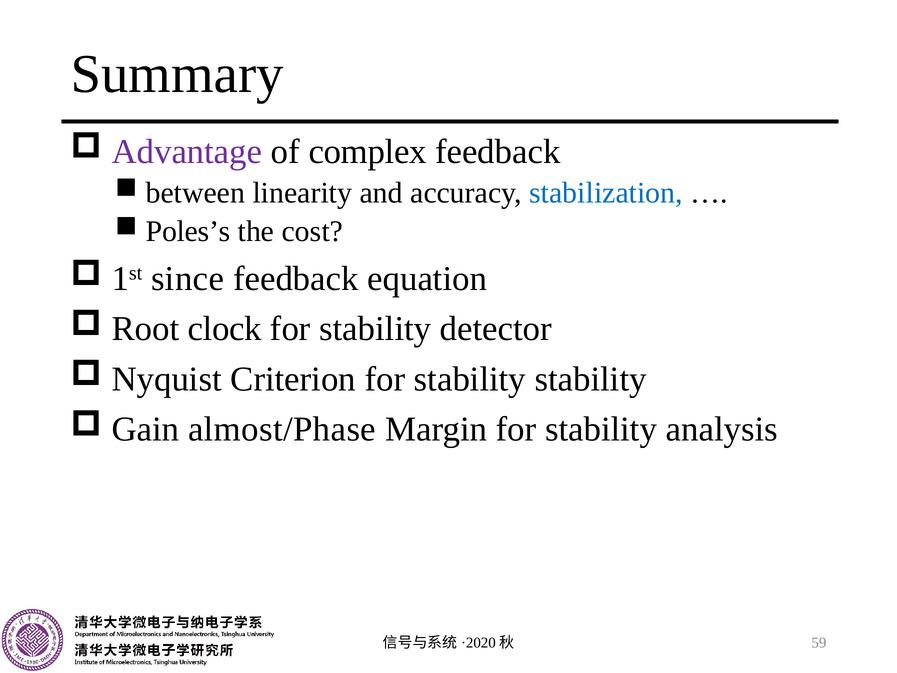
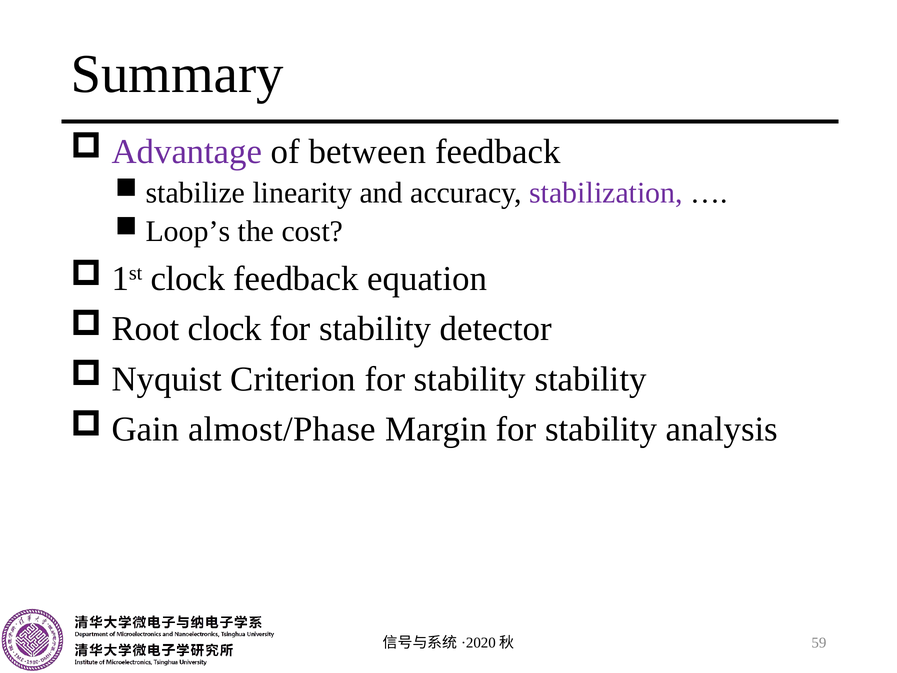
complex: complex -> between
between: between -> stabilize
stabilization colour: blue -> purple
Poles’s: Poles’s -> Loop’s
1st since: since -> clock
